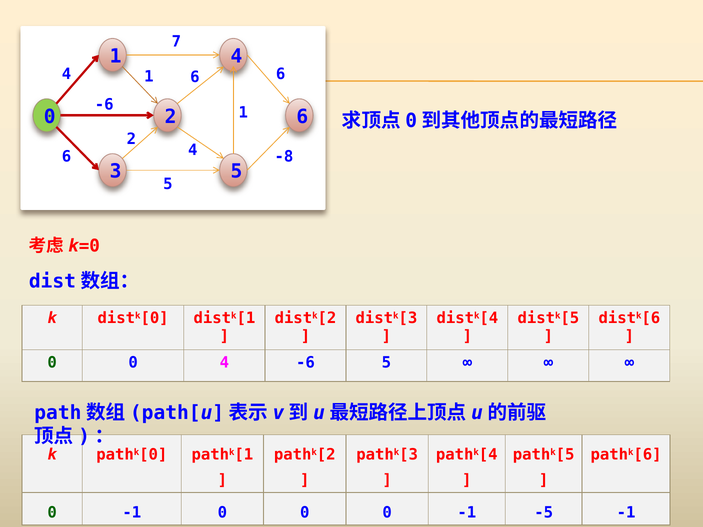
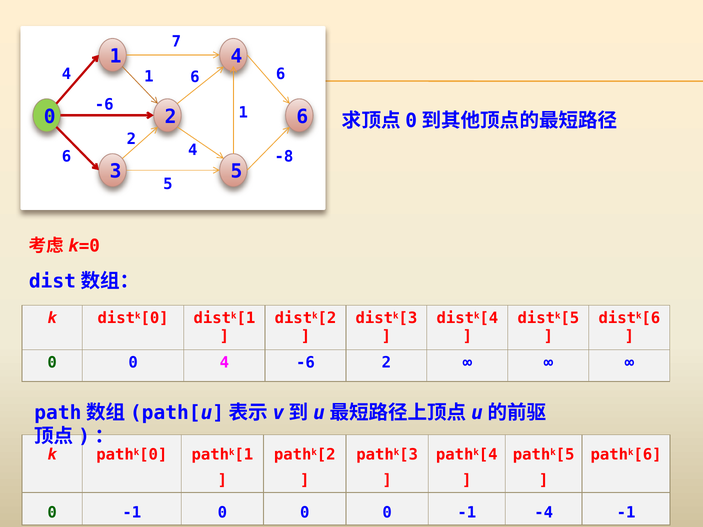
-6 5: 5 -> 2
-5: -5 -> -4
